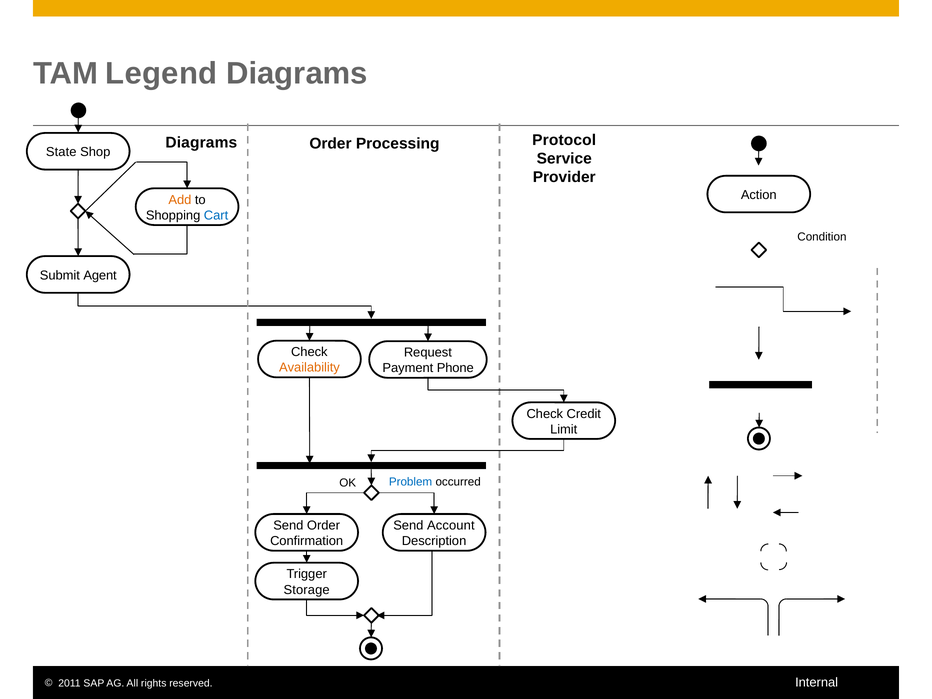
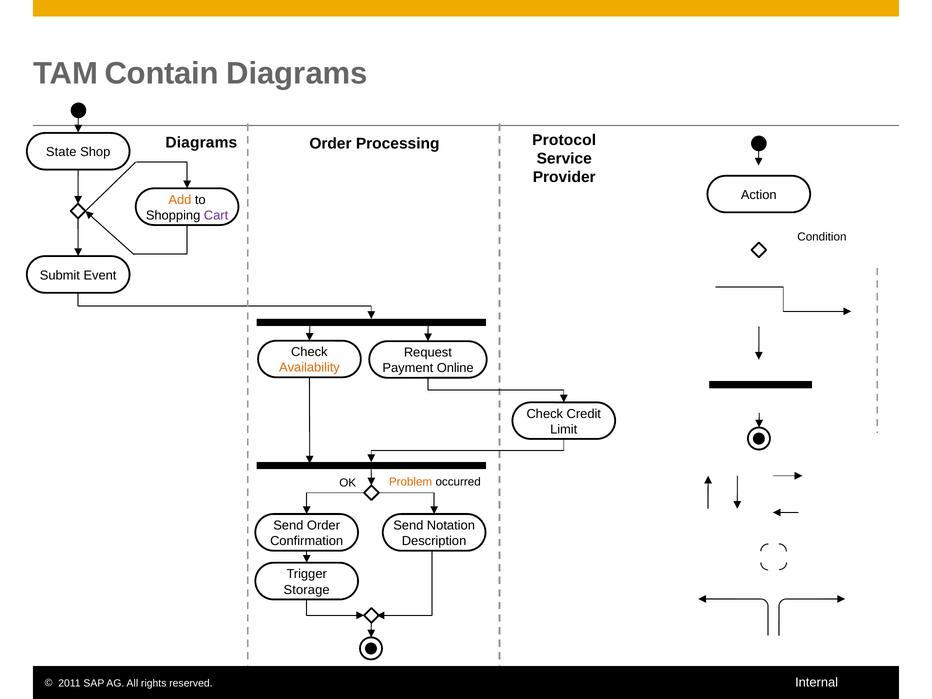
Legend: Legend -> Contain
Cart colour: blue -> purple
Agent: Agent -> Event
Phone: Phone -> Online
Problem colour: blue -> orange
Account: Account -> Notation
